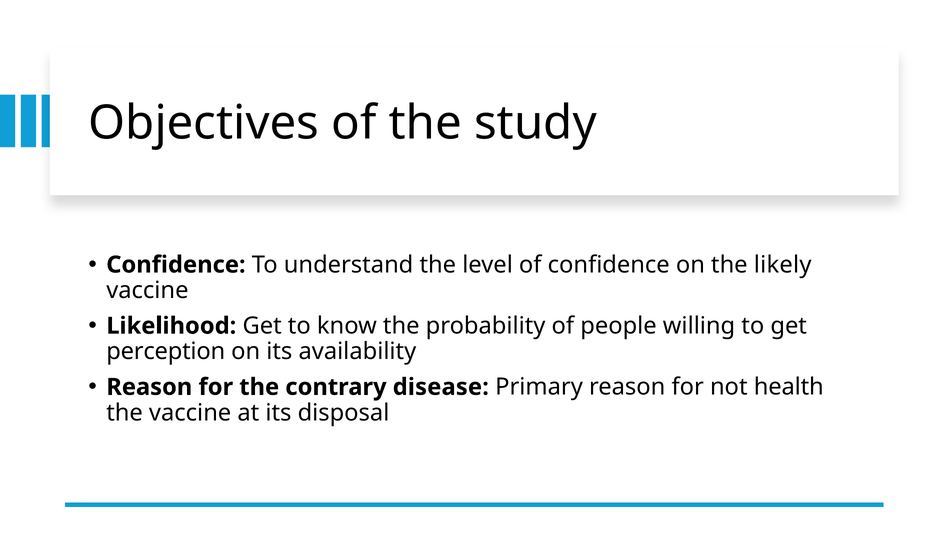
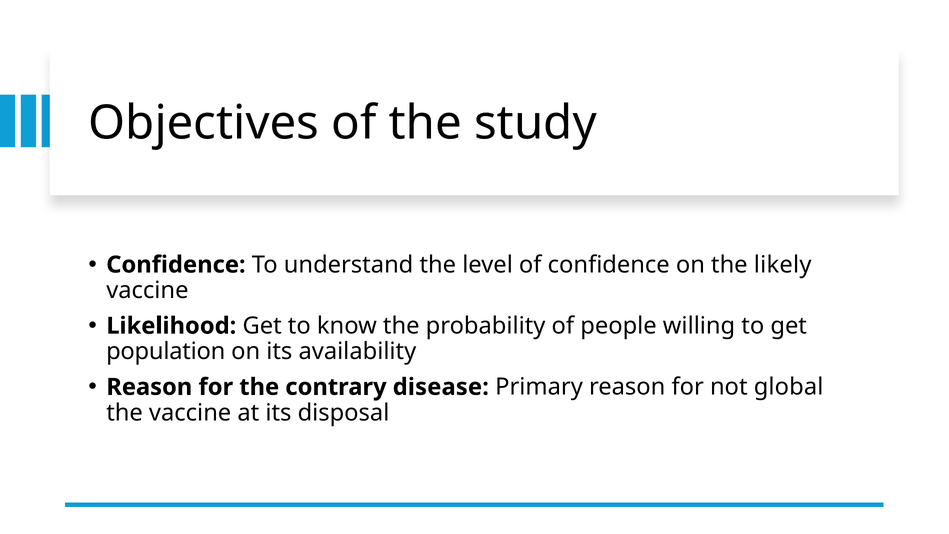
perception: perception -> population
health: health -> global
